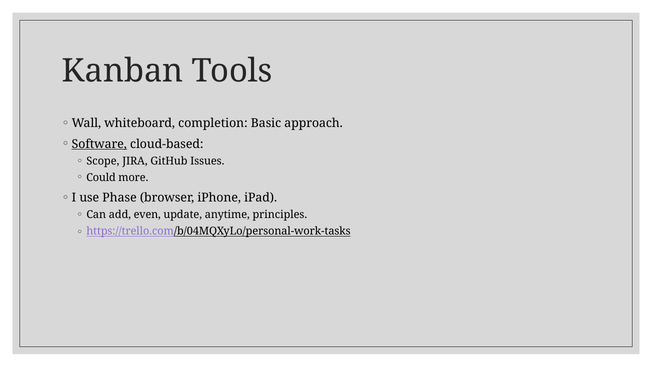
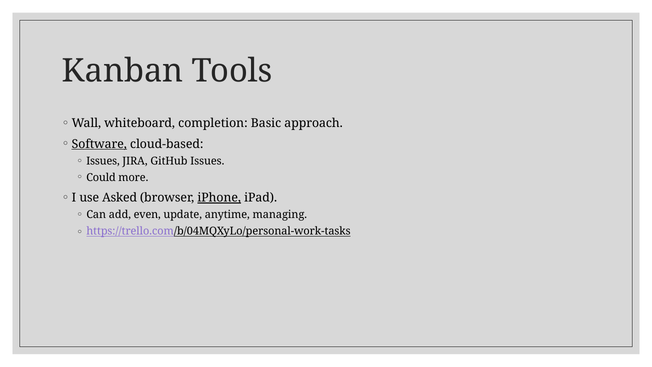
Scope at (103, 161): Scope -> Issues
Phase: Phase -> Asked
iPhone underline: none -> present
principles: principles -> managing
